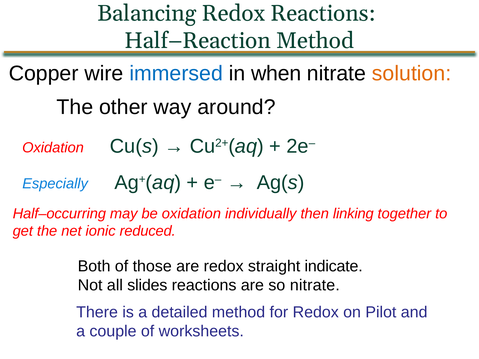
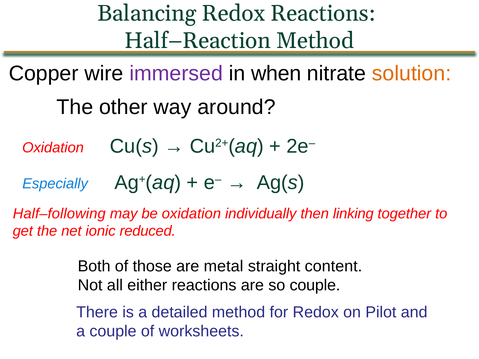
immersed colour: blue -> purple
Half–occurring: Half–occurring -> Half–following
are redox: redox -> metal
indicate: indicate -> content
slides: slides -> either
so nitrate: nitrate -> couple
